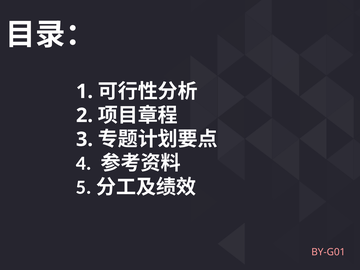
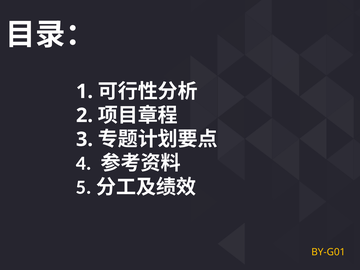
BY-G01 colour: pink -> yellow
